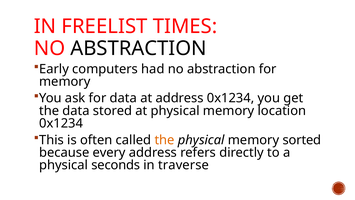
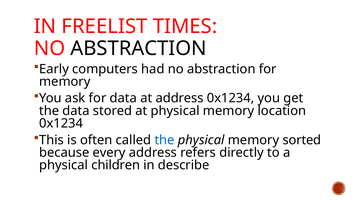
the at (165, 140) colour: orange -> blue
seconds: seconds -> children
traverse: traverse -> describe
